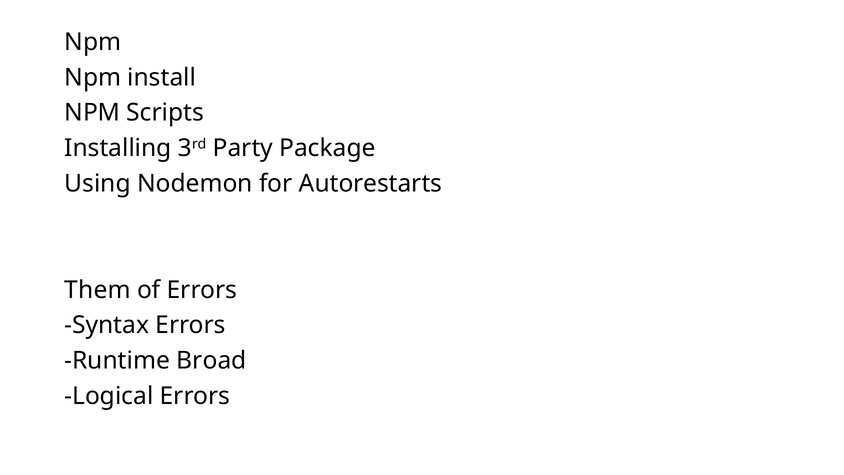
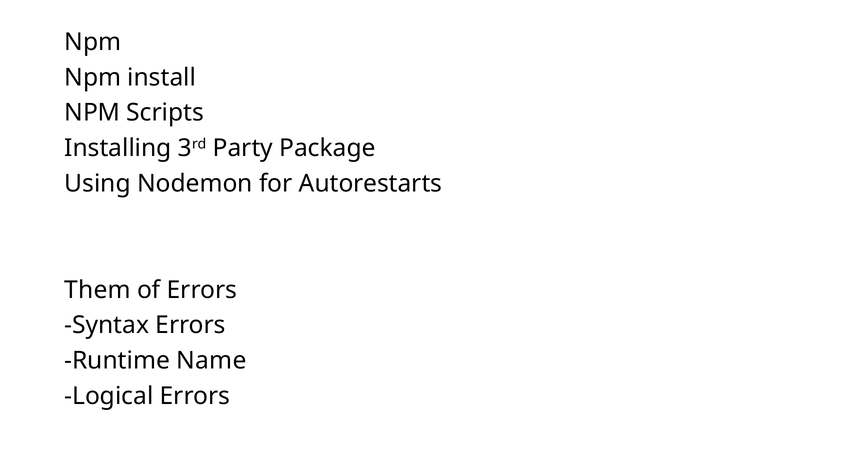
Broad: Broad -> Name
